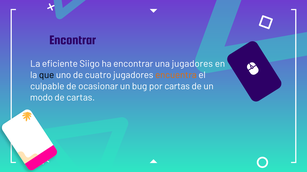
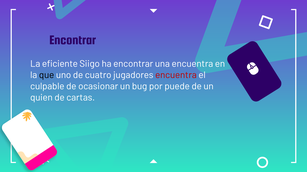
una jugadores: jugadores -> encuentra
encuentra at (176, 75) colour: orange -> red
por cartas: cartas -> puede
modo: modo -> quien
